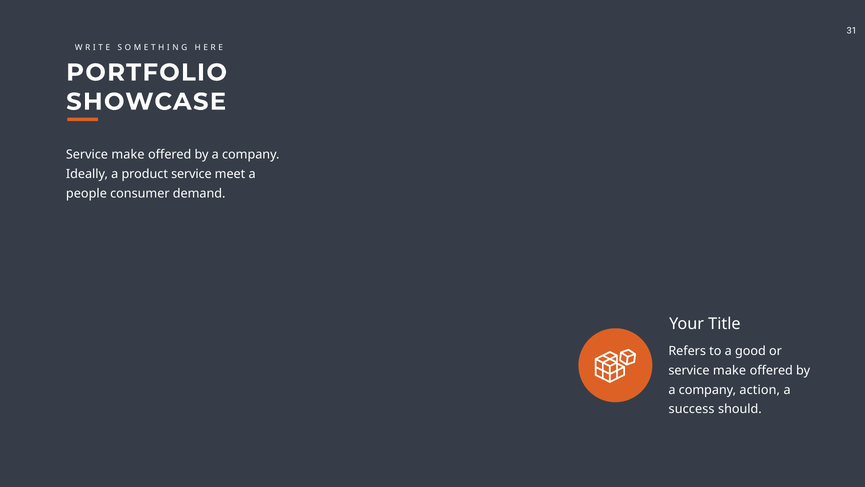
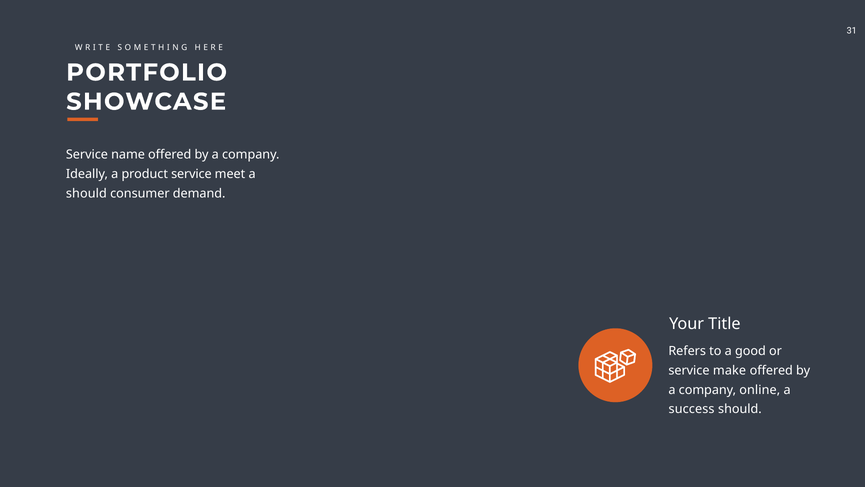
make at (128, 154): make -> name
people at (86, 193): people -> should
action: action -> online
